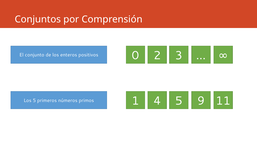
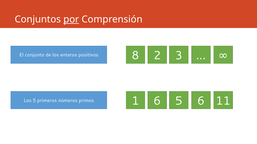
por underline: none -> present
0: 0 -> 8
1 4: 4 -> 6
5 9: 9 -> 6
